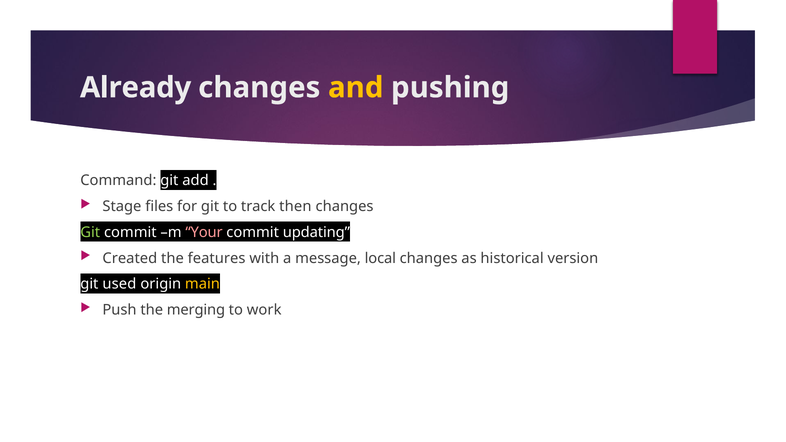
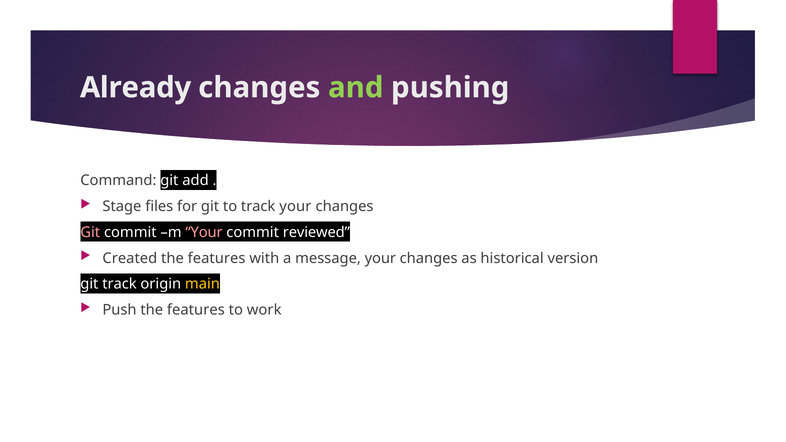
and colour: yellow -> light green
track then: then -> your
Git at (90, 232) colour: light green -> pink
updating: updating -> reviewed
message local: local -> your
git used: used -> track
Push the merging: merging -> features
